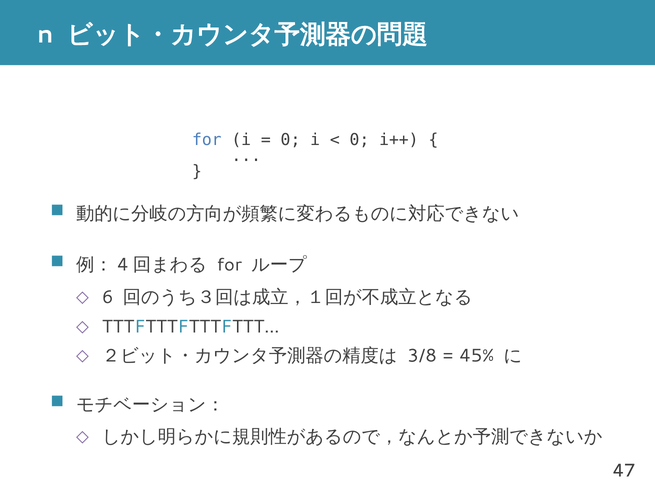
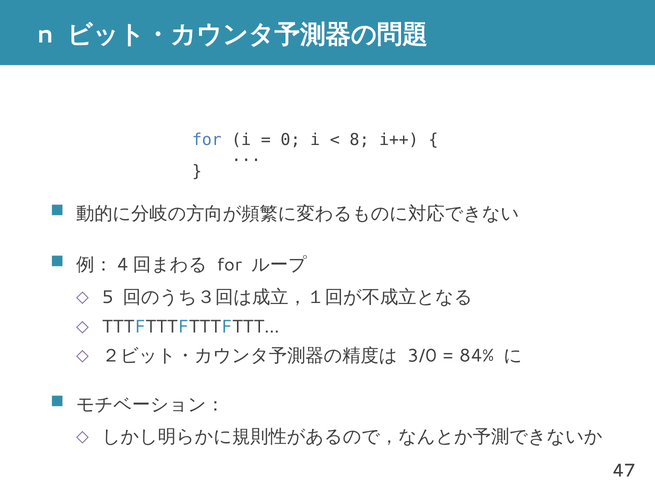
0 at (359, 140): 0 -> 8
6: 6 -> 5
3/8: 3/8 -> 3/0
45%: 45% -> 84%
